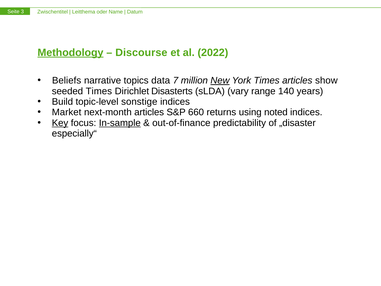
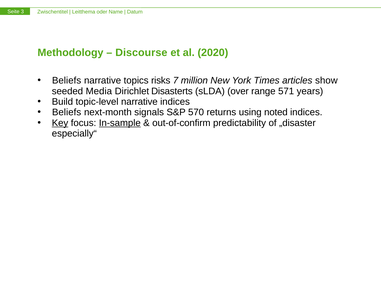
Methodology underline: present -> none
2022: 2022 -> 2020
data: data -> risks
New underline: present -> none
seeded Times: Times -> Media
vary: vary -> over
140: 140 -> 571
topic-level sonstige: sonstige -> narrative
Market at (67, 112): Market -> Beliefs
next-month articles: articles -> signals
660: 660 -> 570
out-of-finance: out-of-finance -> out-of-confirm
